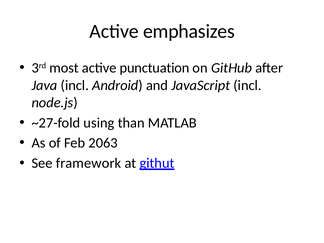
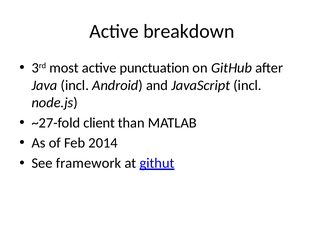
emphasizes: emphasizes -> breakdown
using: using -> client
2063: 2063 -> 2014
